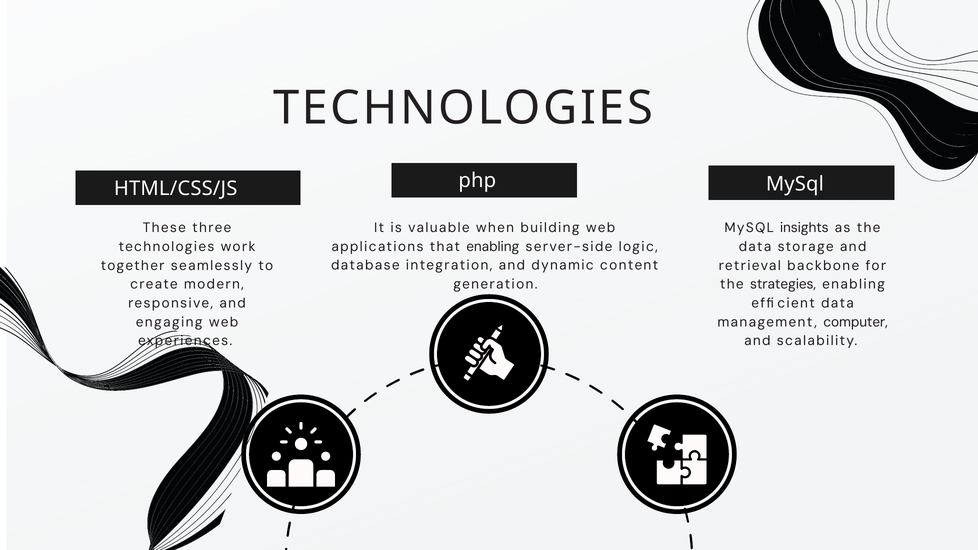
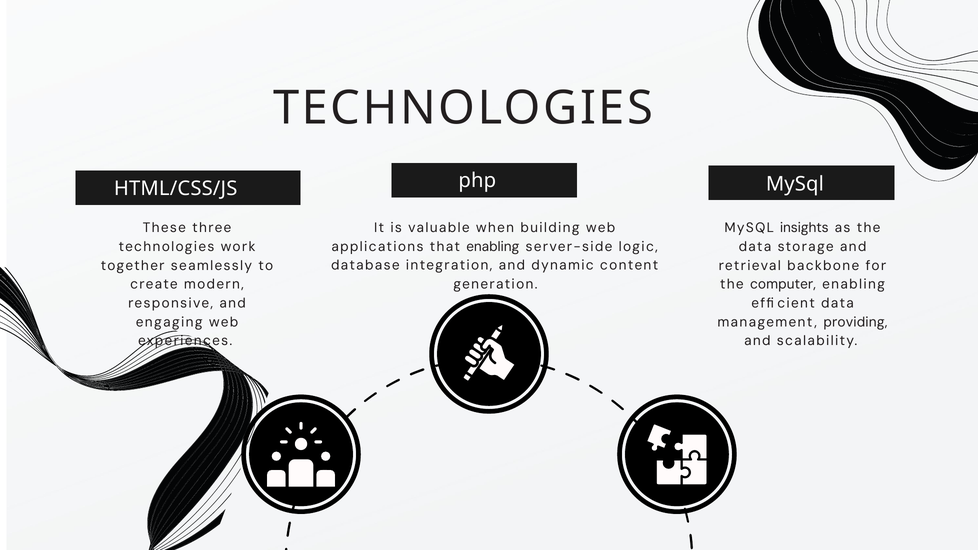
strategies: strategies -> computer
computer: computer -> providing
